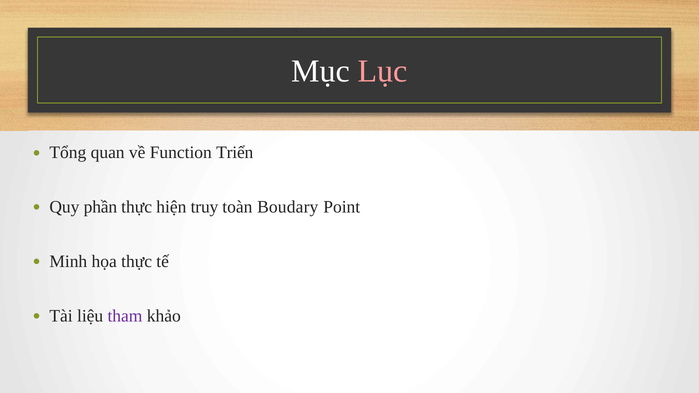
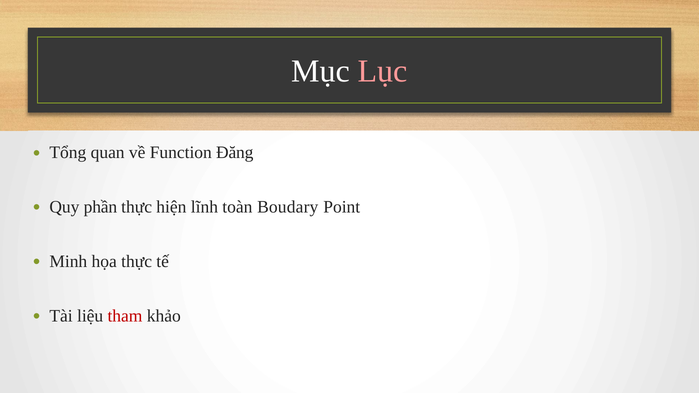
Triển: Triển -> Đăng
truy: truy -> lĩnh
tham colour: purple -> red
